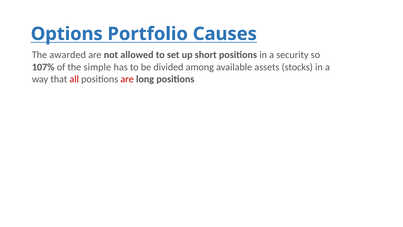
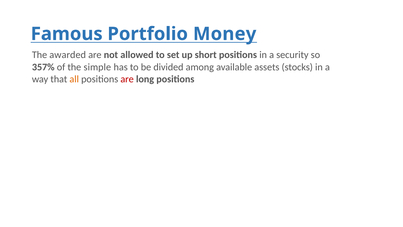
Options: Options -> Famous
Causes: Causes -> Money
107%: 107% -> 357%
all colour: red -> orange
